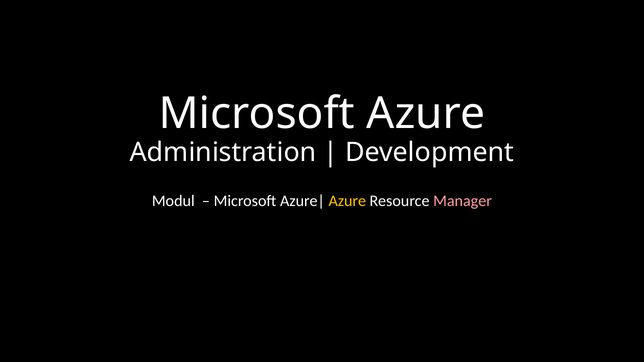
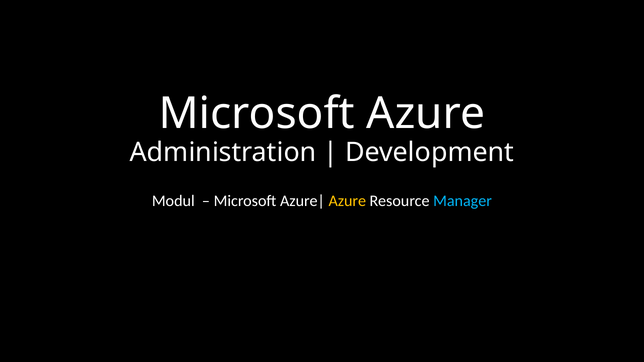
Manager colour: pink -> light blue
